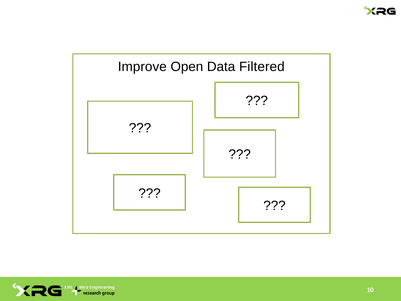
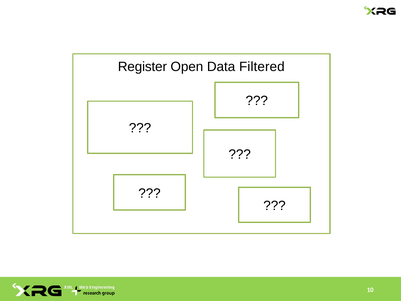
Improve: Improve -> Register
